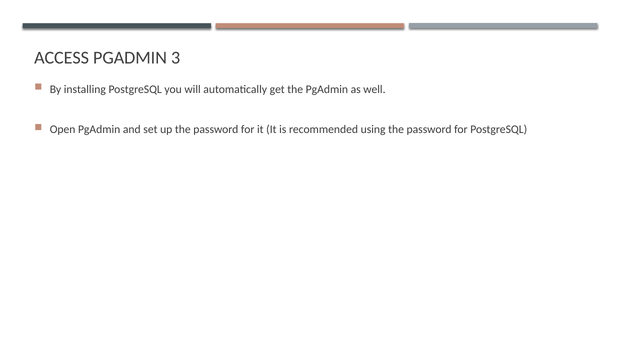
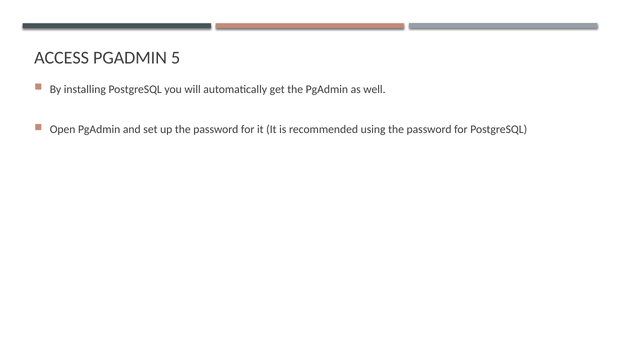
3: 3 -> 5
